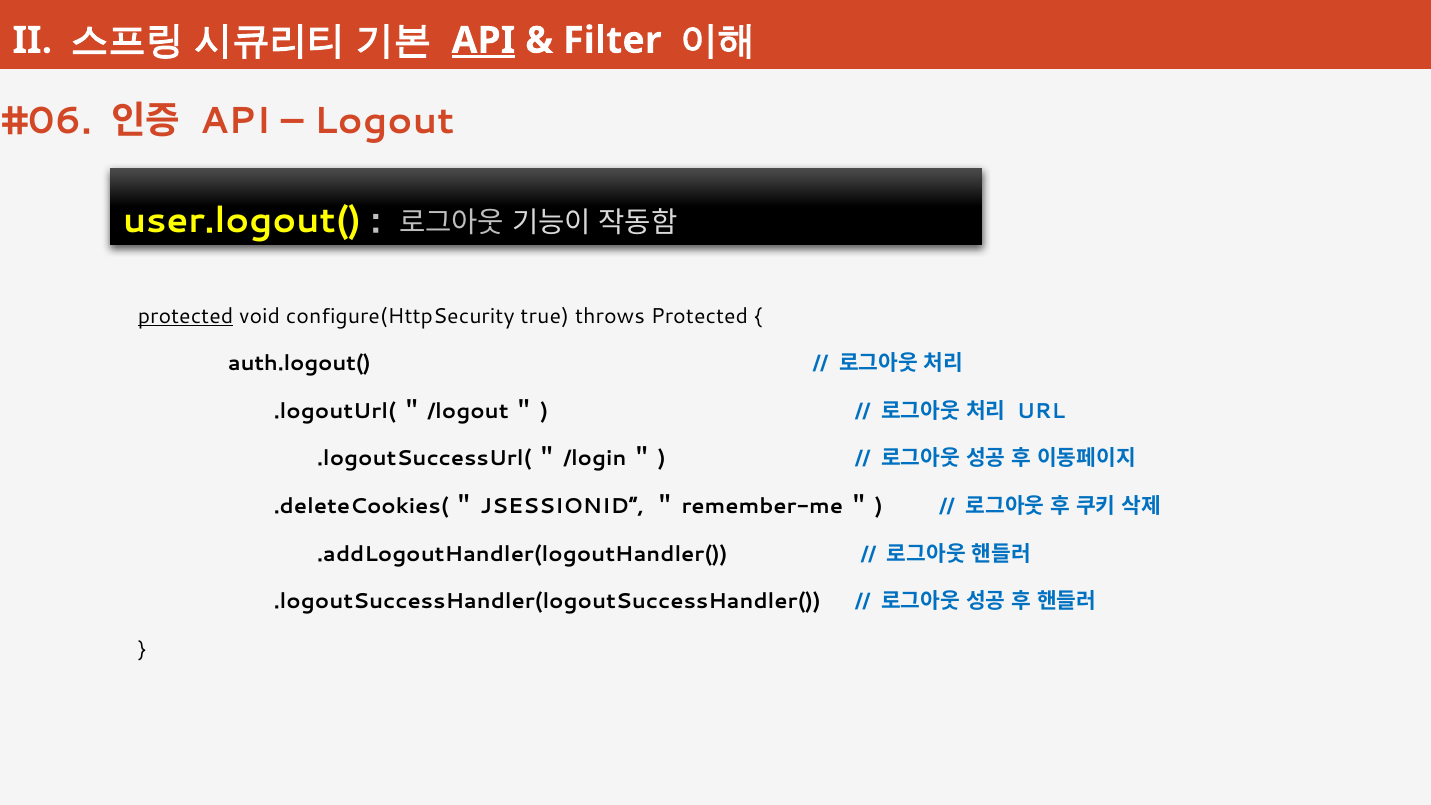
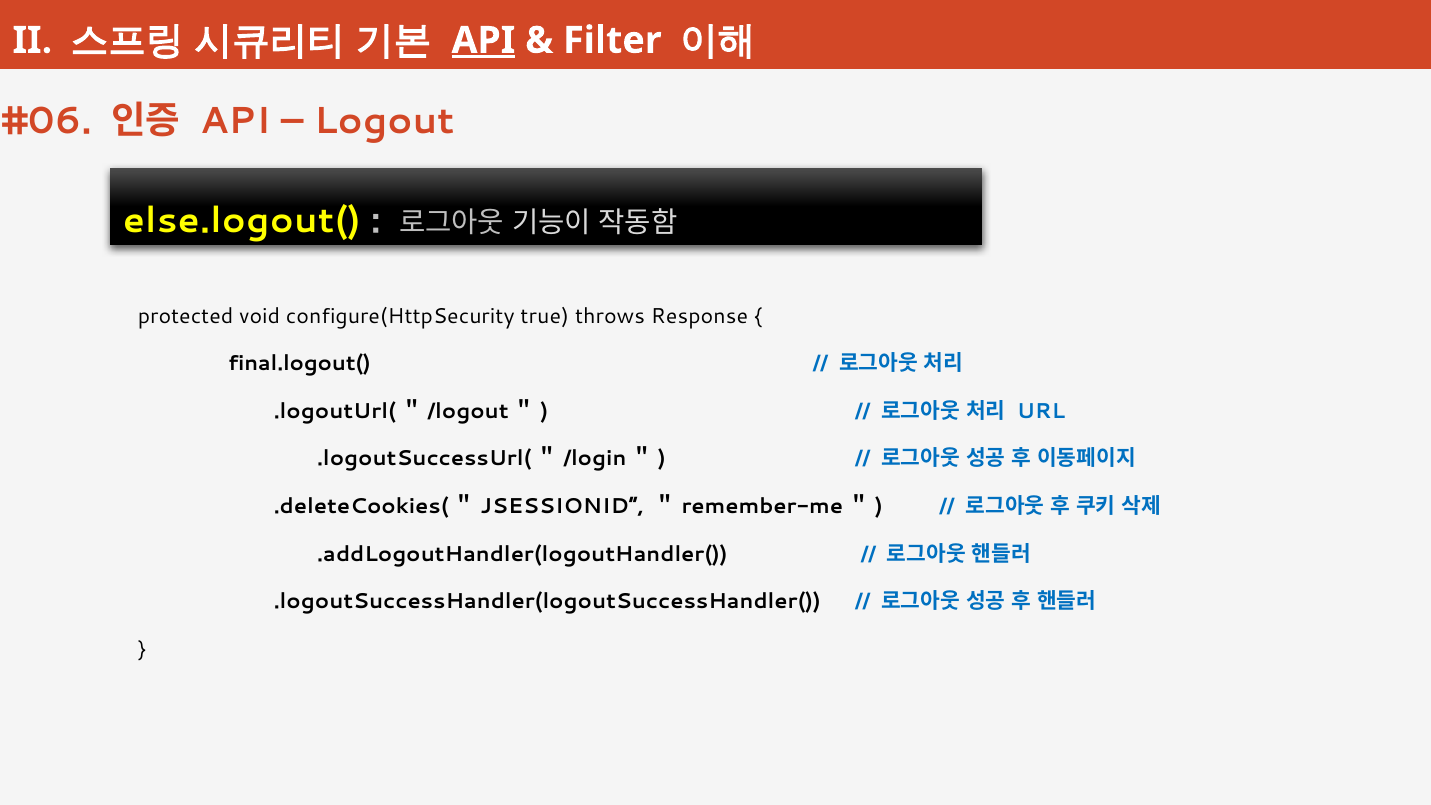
user.logout(: user.logout( -> else.logout(
protected at (186, 316) underline: present -> none
throws Protected: Protected -> Response
auth.logout(: auth.logout( -> final.logout(
